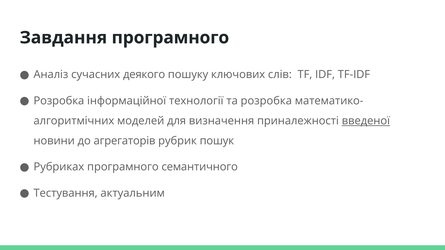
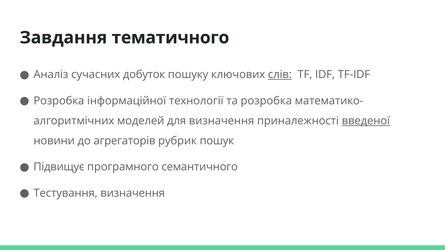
Завдання програмного: програмного -> тематичного
деякого: деякого -> добуток
слів underline: none -> present
Рубриках: Рубриках -> Підвищує
Тестування актуальним: актуальним -> визначення
